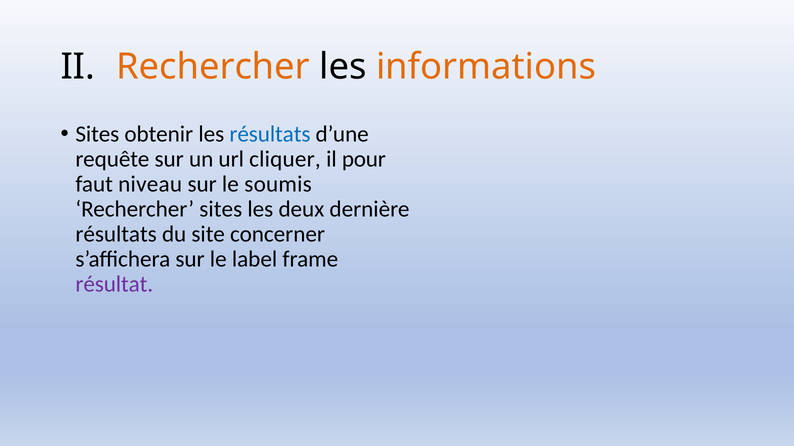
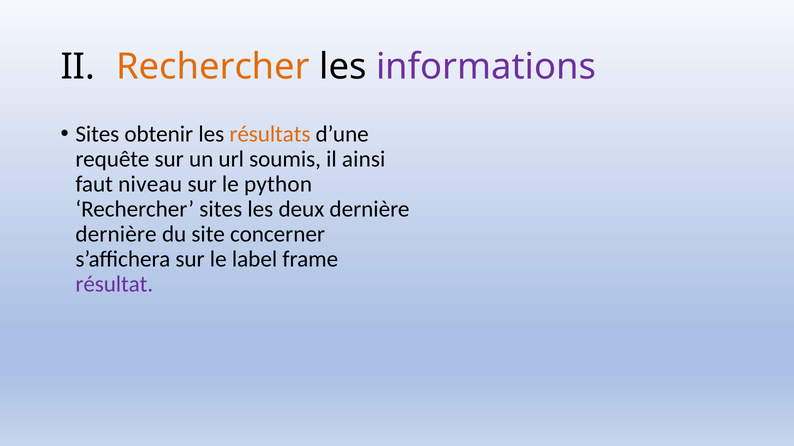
informations colour: orange -> purple
résultats at (270, 134) colour: blue -> orange
cliquer: cliquer -> soumis
pour: pour -> ainsi
soumis: soumis -> python
résultats at (116, 234): résultats -> dernière
